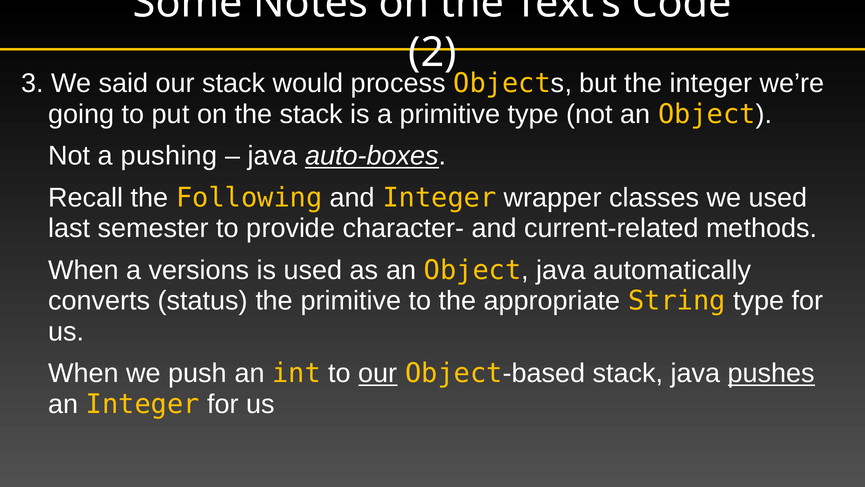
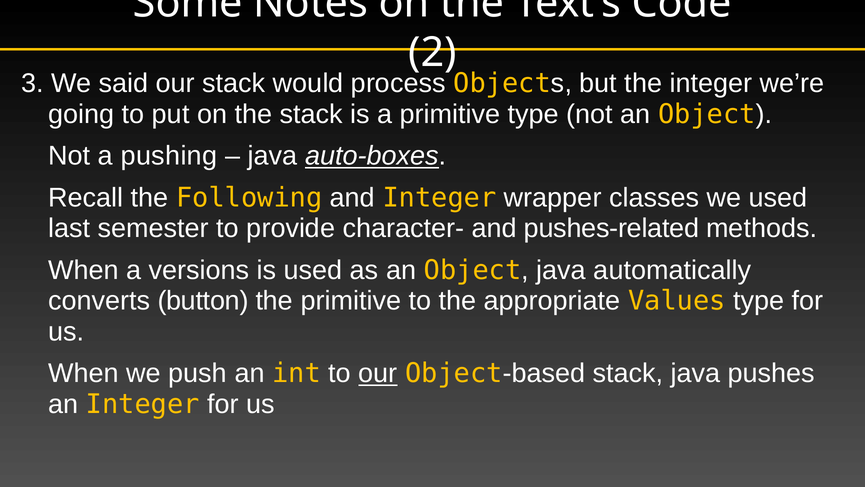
current-related: current-related -> pushes-related
status: status -> button
String: String -> Values
pushes underline: present -> none
